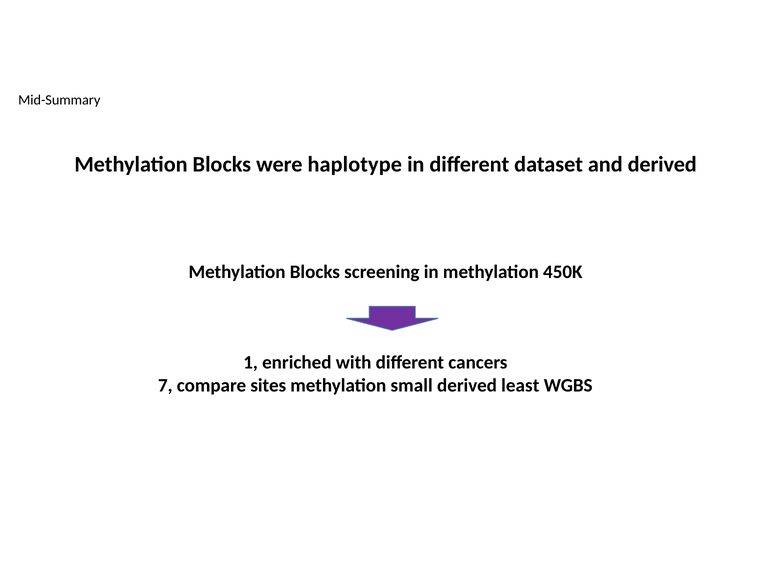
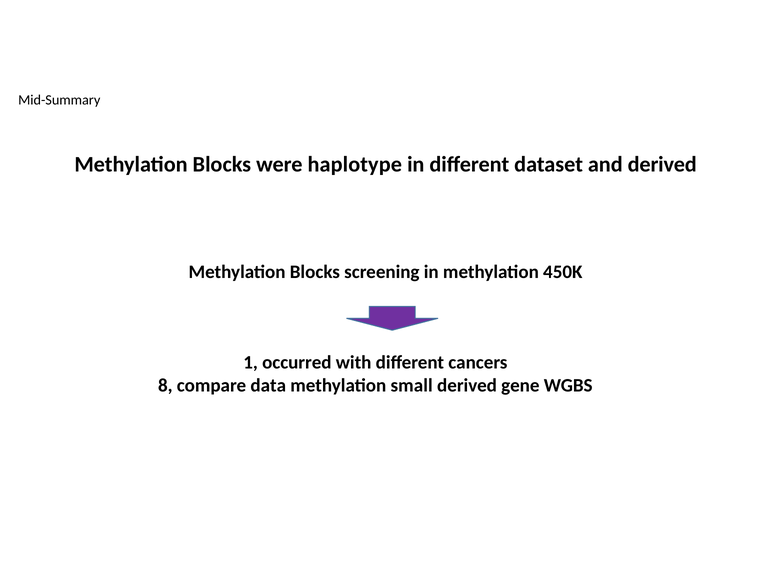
enriched: enriched -> occurred
7: 7 -> 8
sites: sites -> data
least: least -> gene
